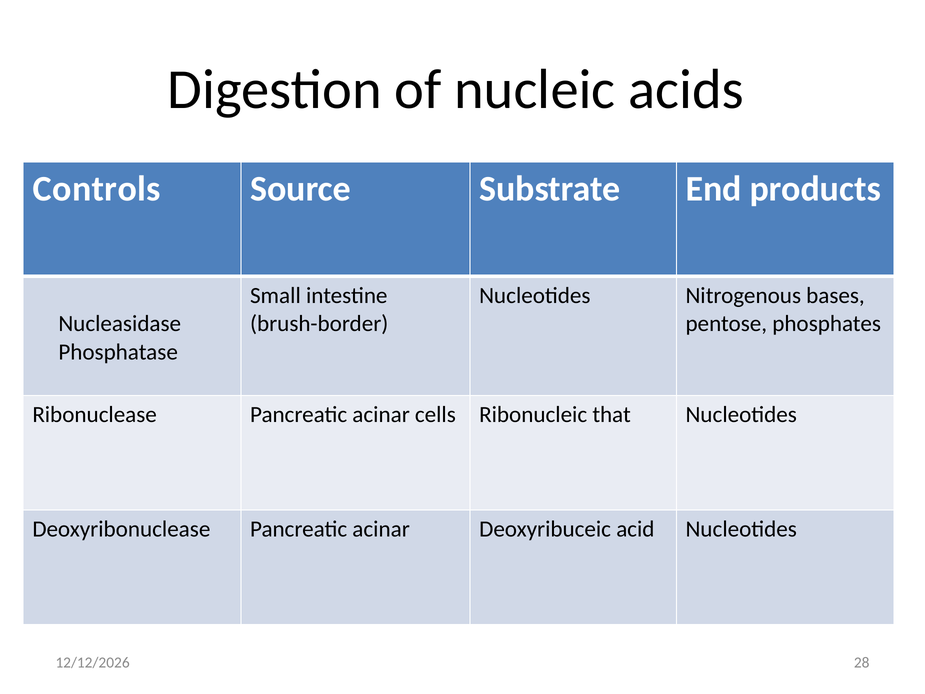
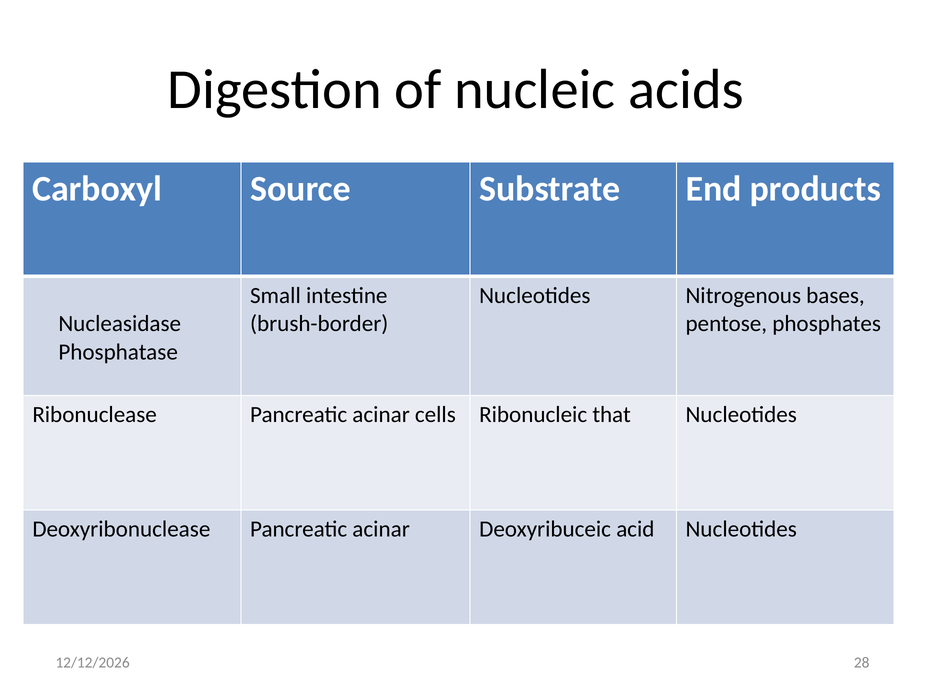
Controls: Controls -> Carboxyl
